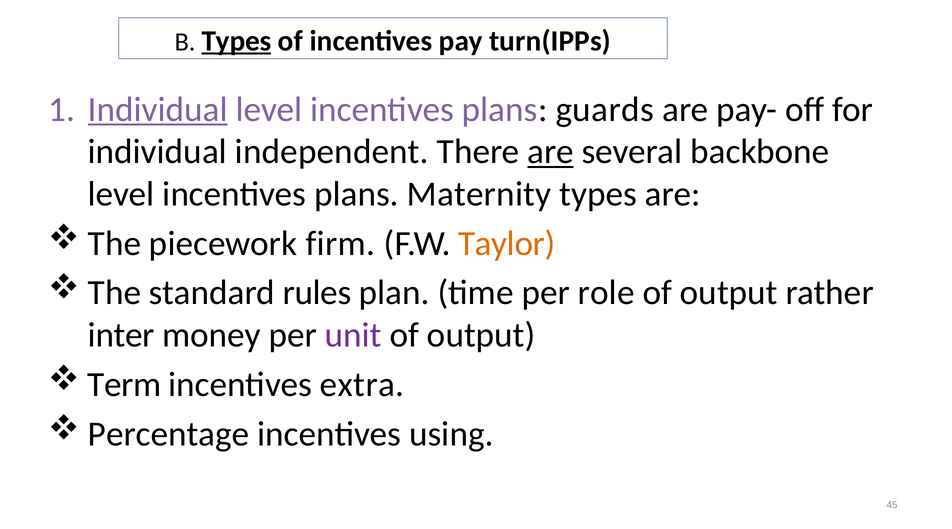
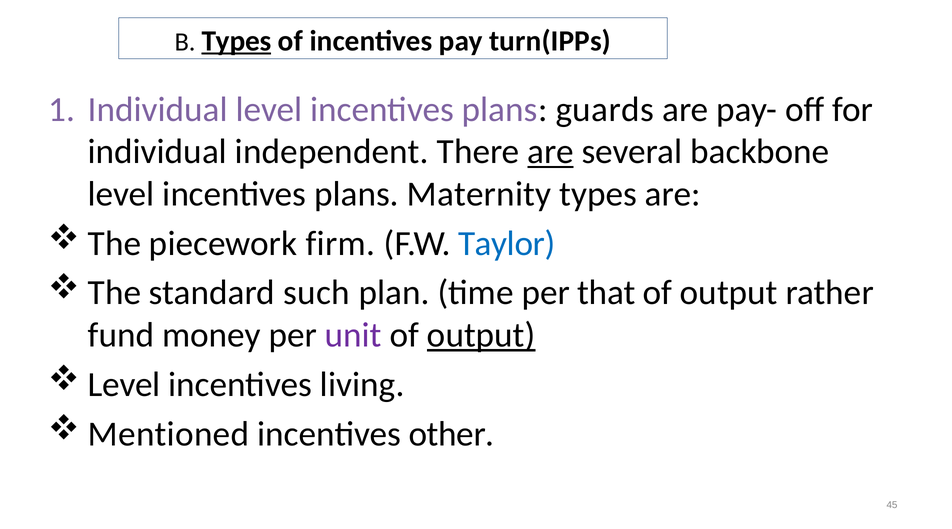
Individual at (158, 109) underline: present -> none
Taylor colour: orange -> blue
rules: rules -> such
role: role -> that
inter: inter -> fund
output at (481, 335) underline: none -> present
Term at (124, 384): Term -> Level
extra: extra -> living
Percentage: Percentage -> Mentioned
using: using -> other
